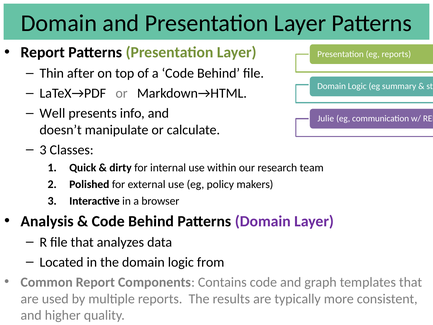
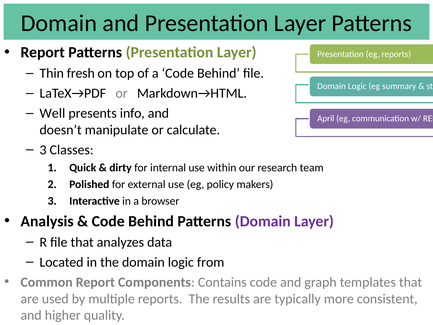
after: after -> fresh
Julie: Julie -> April
